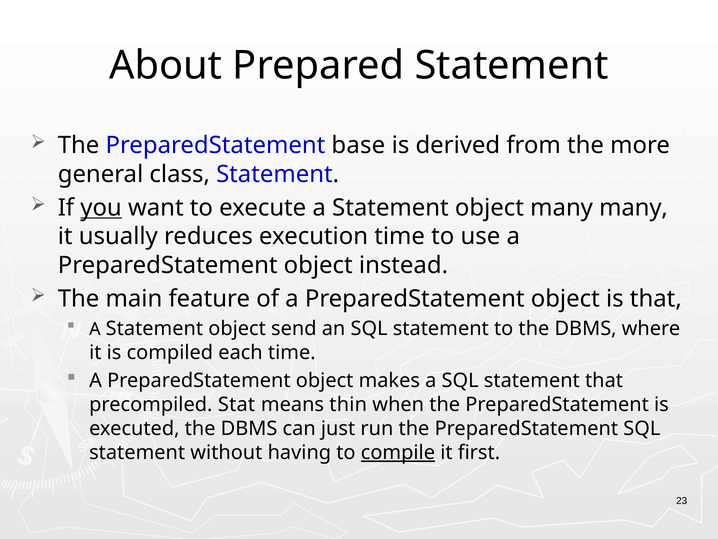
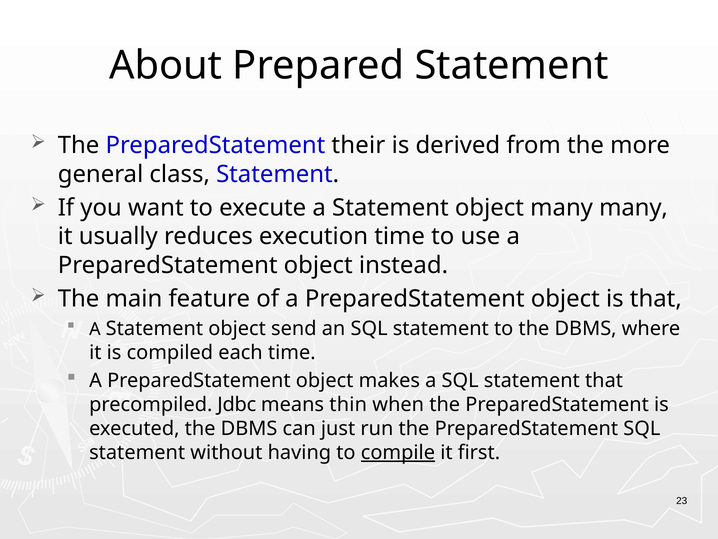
base: base -> their
you underline: present -> none
Stat: Stat -> Jdbc
